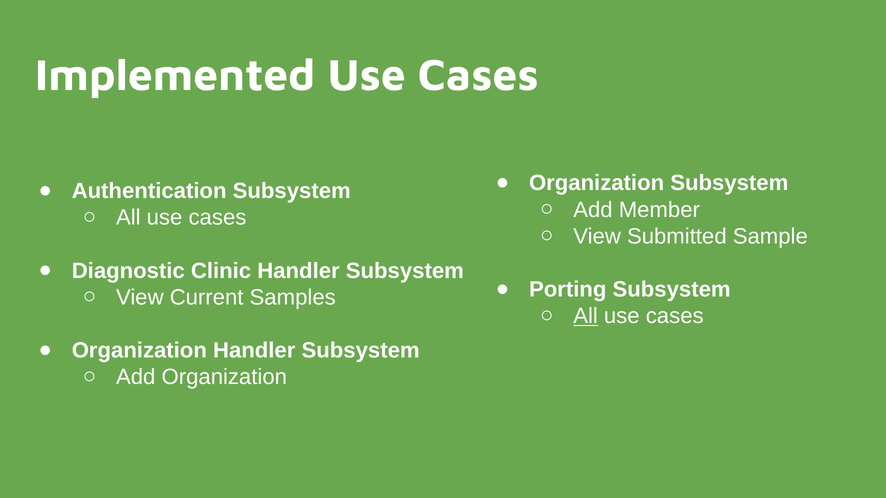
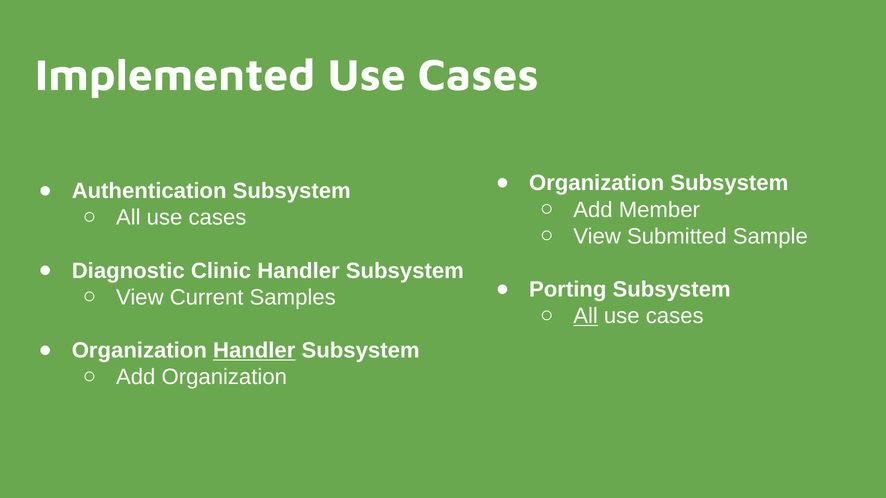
Handler at (254, 351) underline: none -> present
